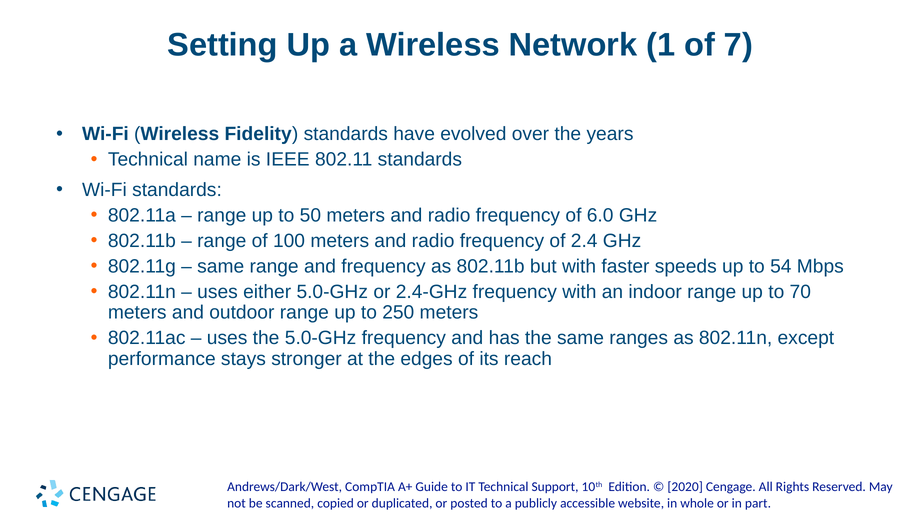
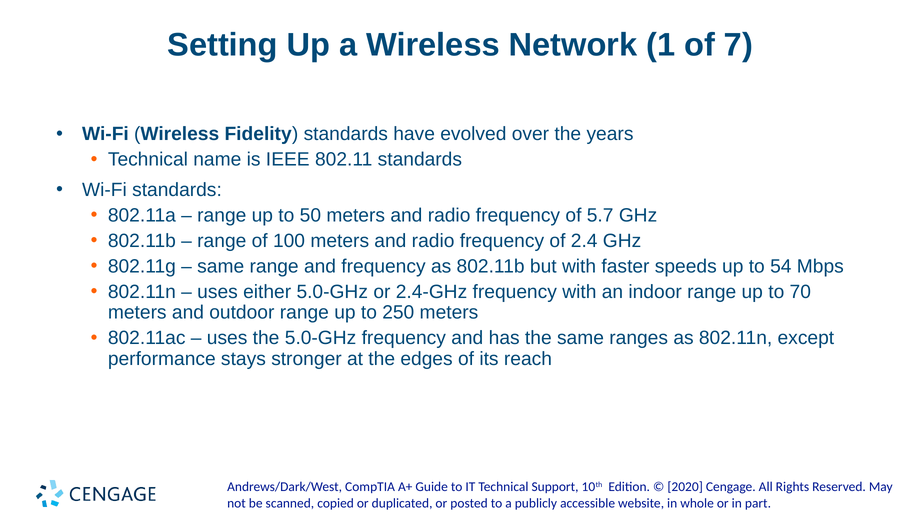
6.0: 6.0 -> 5.7
